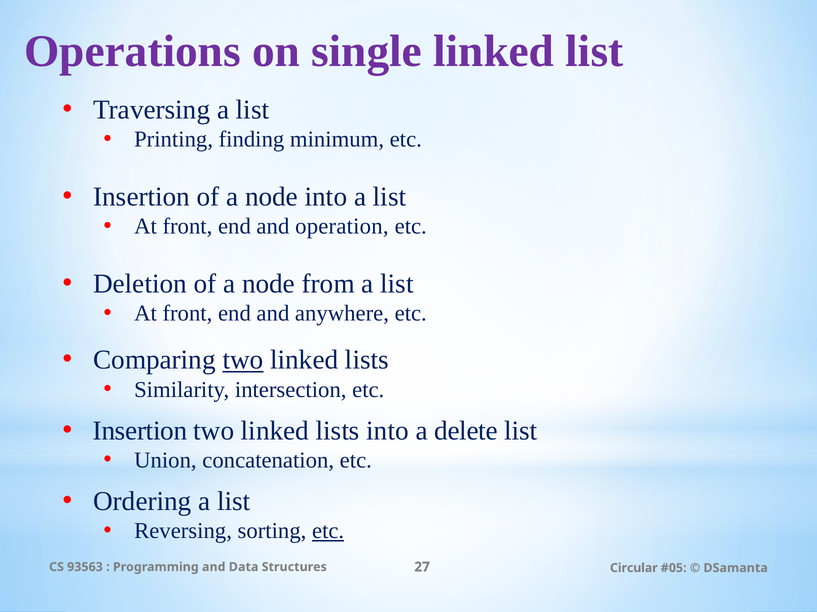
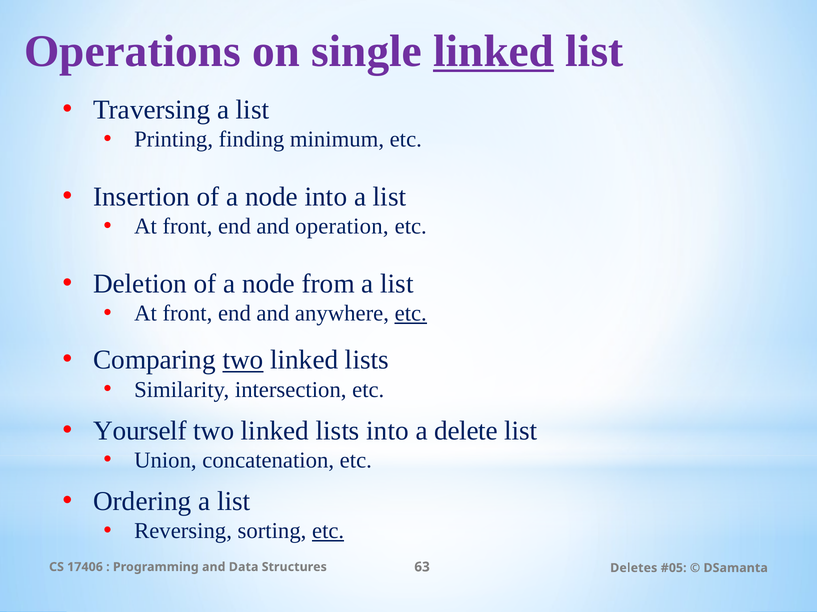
linked at (494, 51) underline: none -> present
etc at (411, 314) underline: none -> present
Insertion at (140, 431): Insertion -> Yourself
93563: 93563 -> 17406
27: 27 -> 63
Circular: Circular -> Deletes
